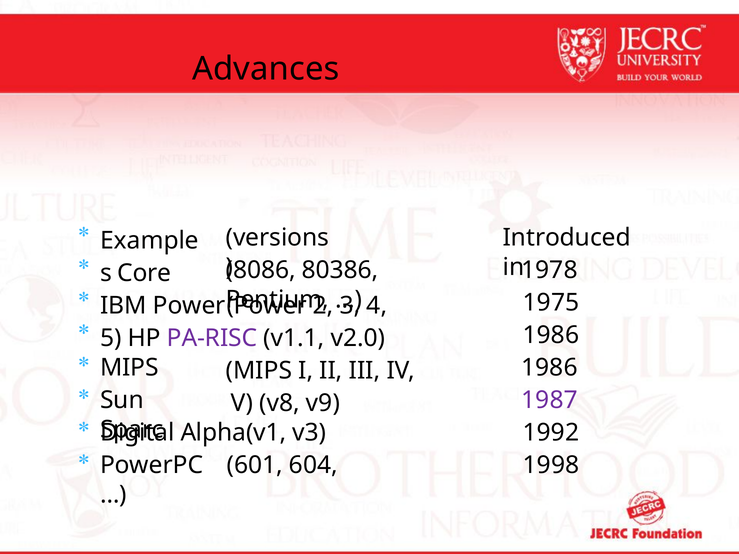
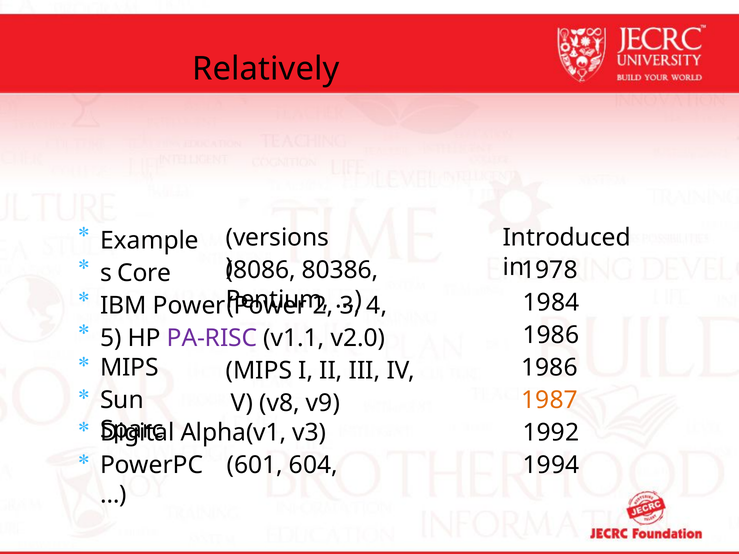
Advances: Advances -> Relatively
1975: 1975 -> 1984
1987 colour: purple -> orange
1998: 1998 -> 1994
